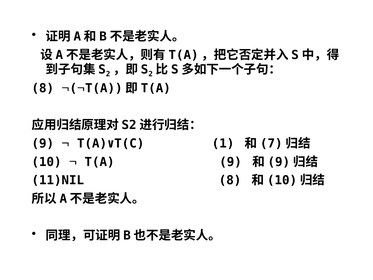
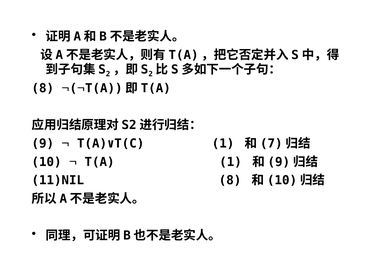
T(A 9: 9 -> 1
